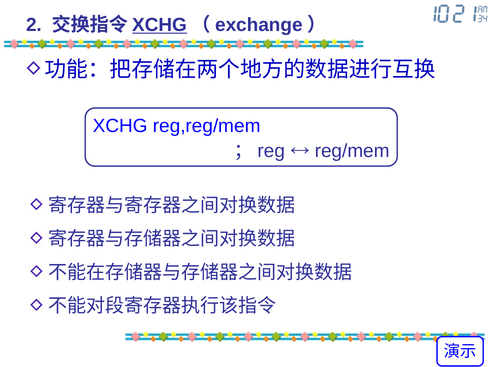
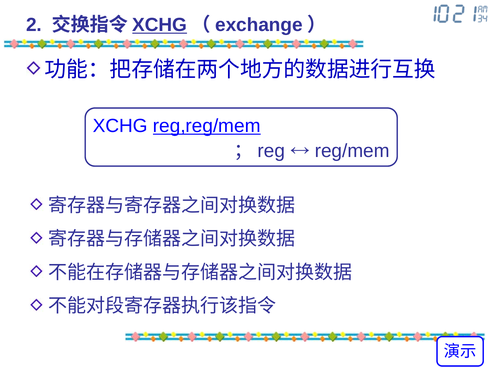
reg,reg/mem underline: none -> present
